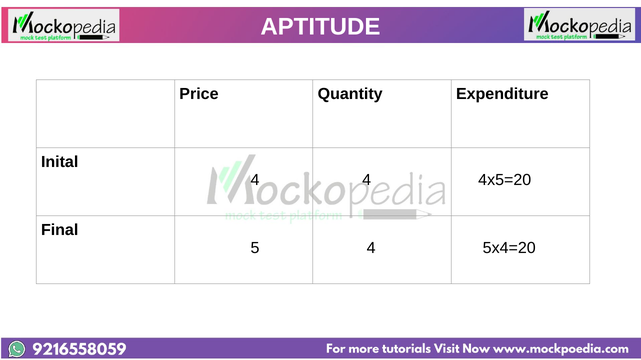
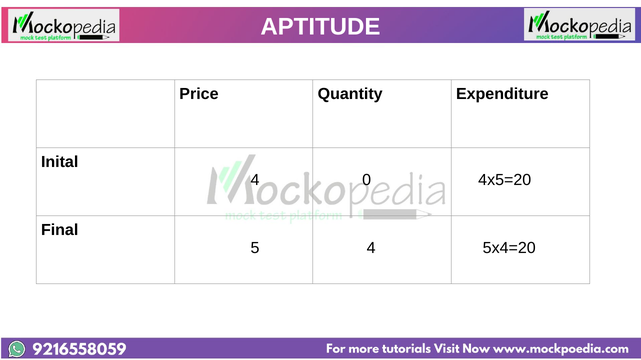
4 4: 4 -> 0
